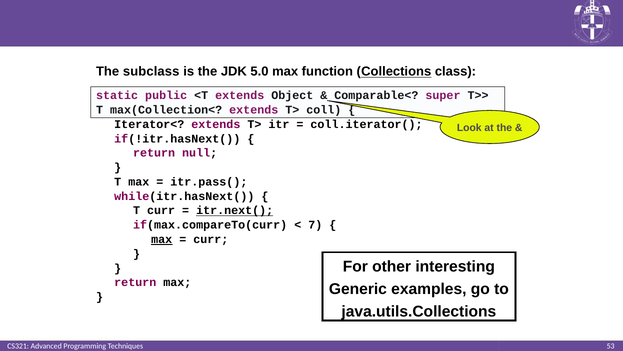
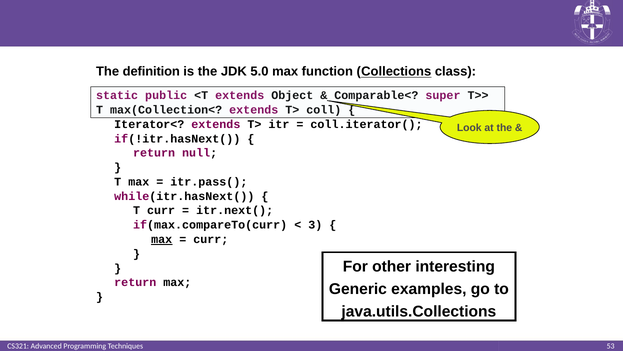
subclass: subclass -> definition
itr.next( underline: present -> none
7: 7 -> 3
